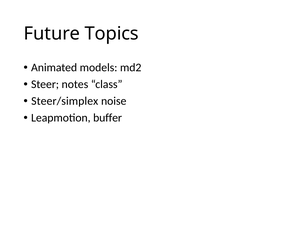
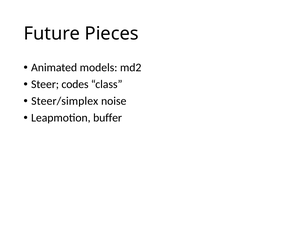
Topics: Topics -> Pieces
notes: notes -> codes
